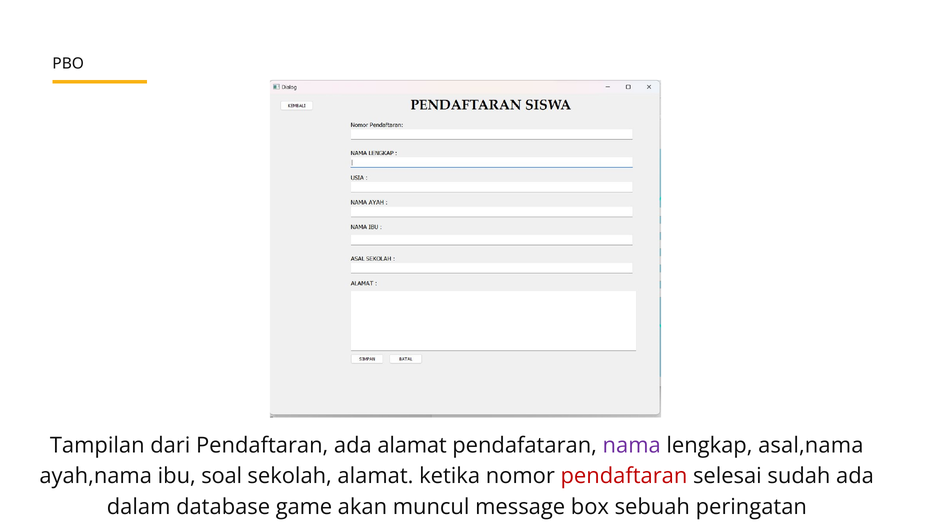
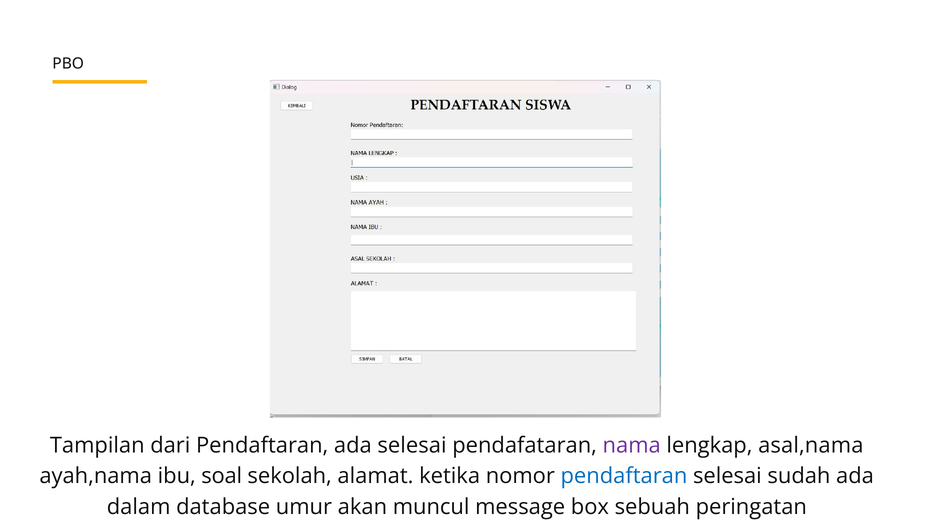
ada alamat: alamat -> selesai
pendaftaran at (624, 476) colour: red -> blue
game: game -> umur
